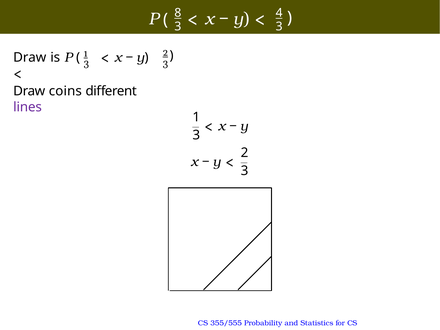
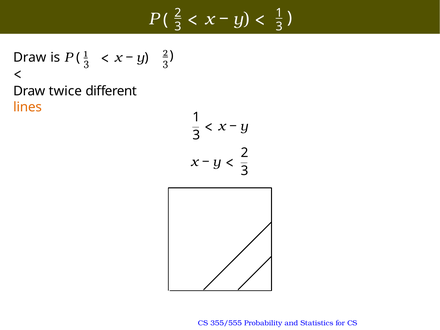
8 at (178, 13): 8 -> 2
4 at (279, 13): 4 -> 1
coins: coins -> twice
lines colour: purple -> orange
